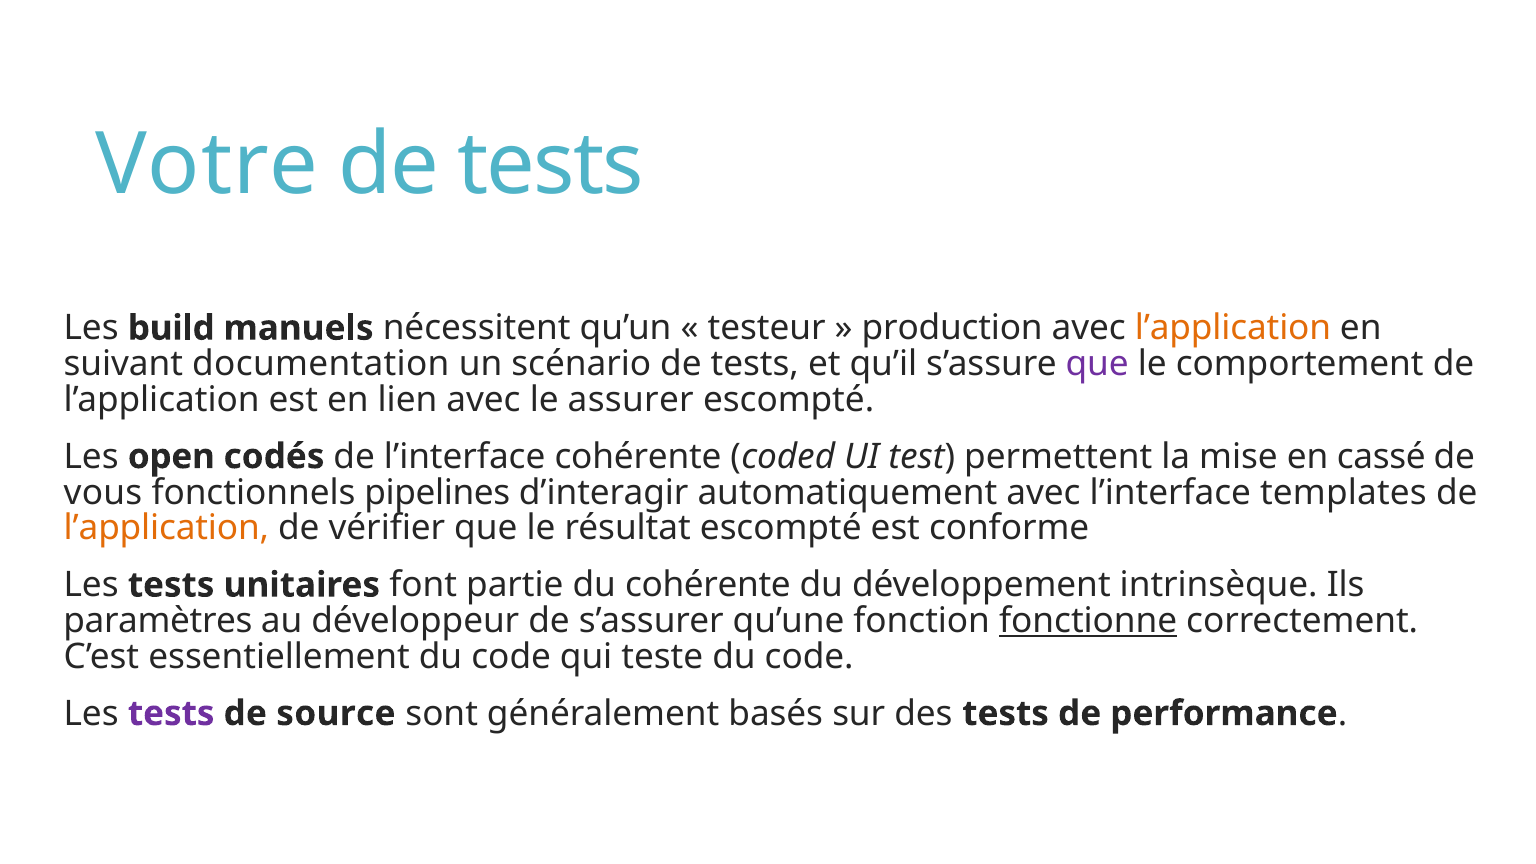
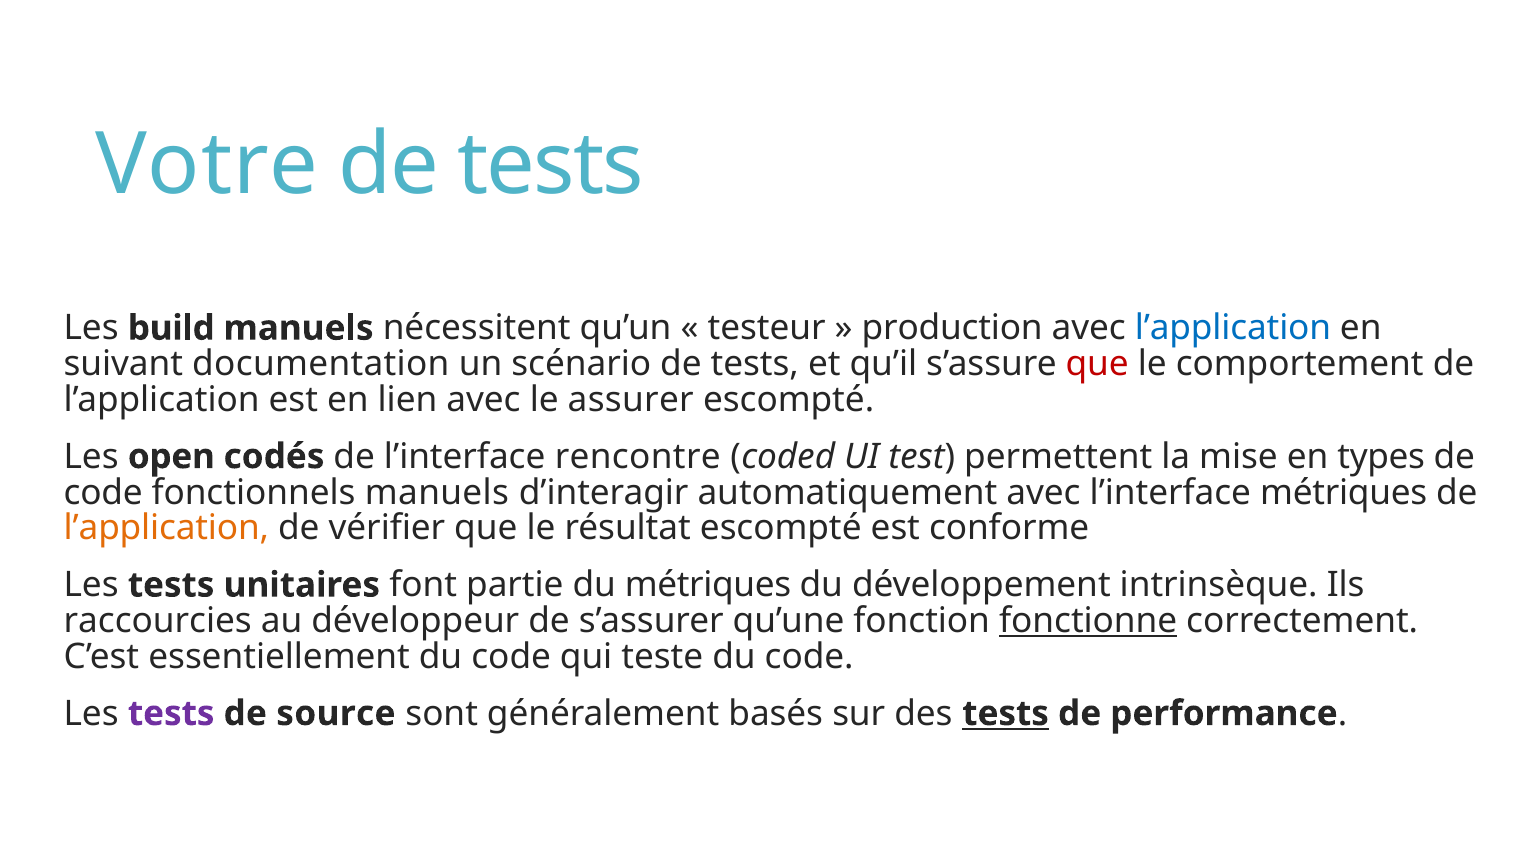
l’application at (1233, 328) colour: orange -> blue
que at (1097, 364) colour: purple -> red
l’interface cohérente: cohérente -> rencontre
cassé: cassé -> types
vous at (103, 492): vous -> code
fonctionnels pipelines: pipelines -> manuels
l’interface templates: templates -> métriques
du cohérente: cohérente -> métriques
paramètres: paramètres -> raccourcies
tests at (1006, 713) underline: none -> present
